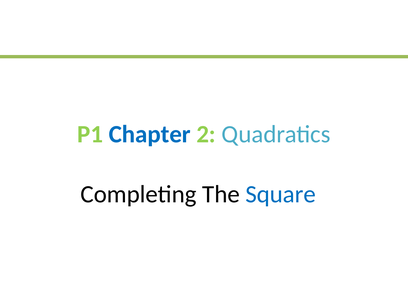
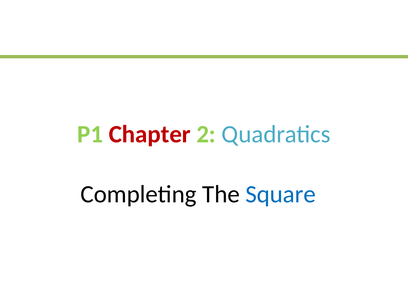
Chapter colour: blue -> red
